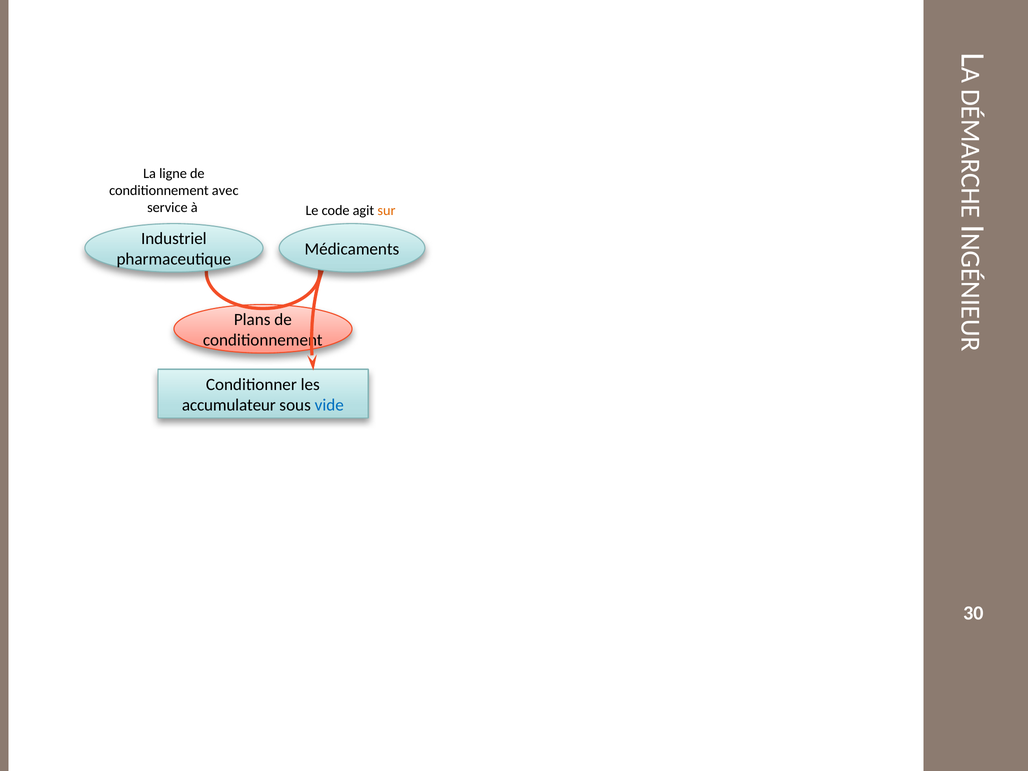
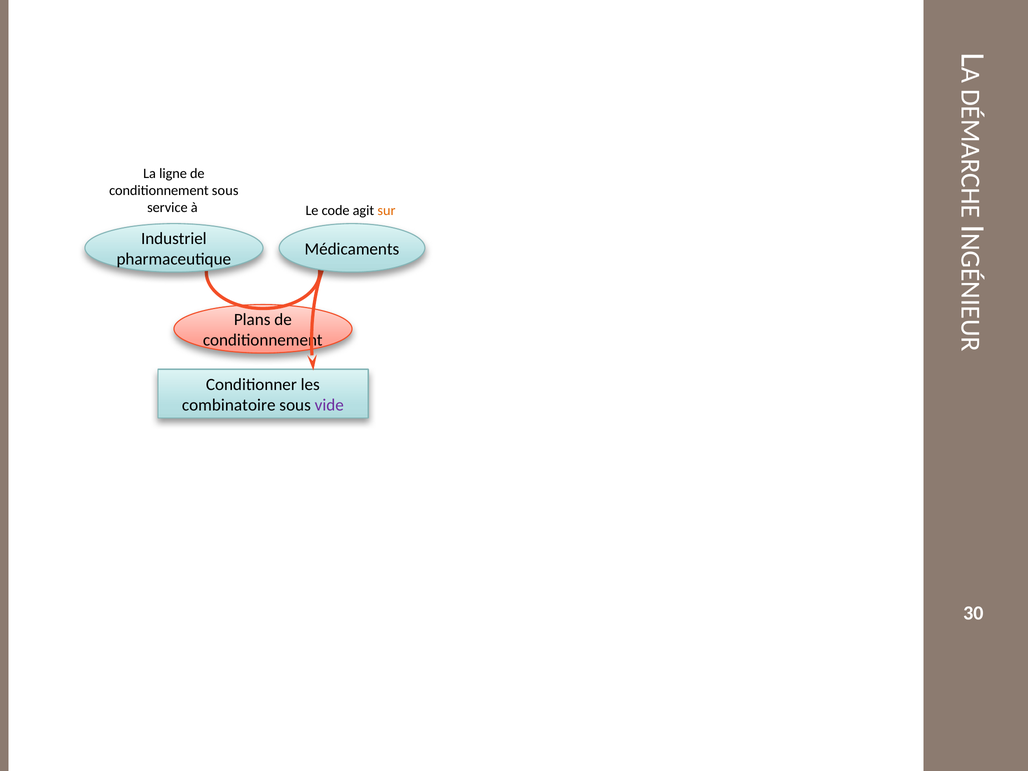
conditionnement avec: avec -> sous
accumulateur: accumulateur -> combinatoire
vide colour: blue -> purple
